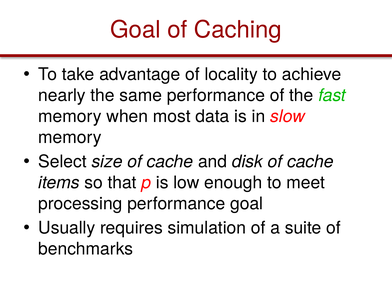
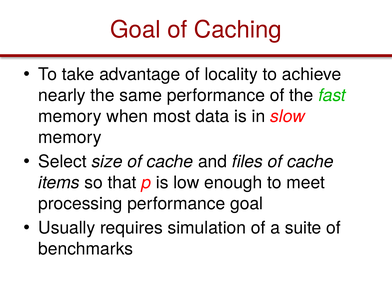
disk: disk -> files
